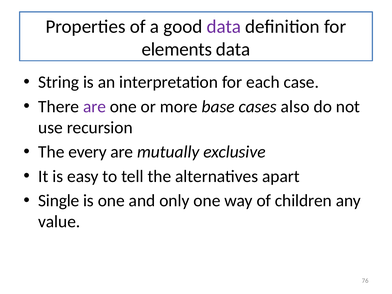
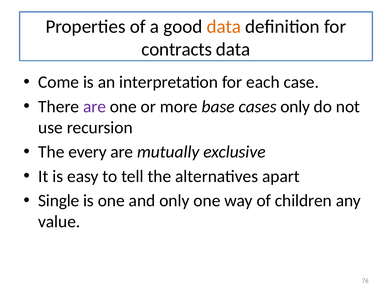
data at (224, 26) colour: purple -> orange
elements: elements -> contracts
String: String -> Come
cases also: also -> only
